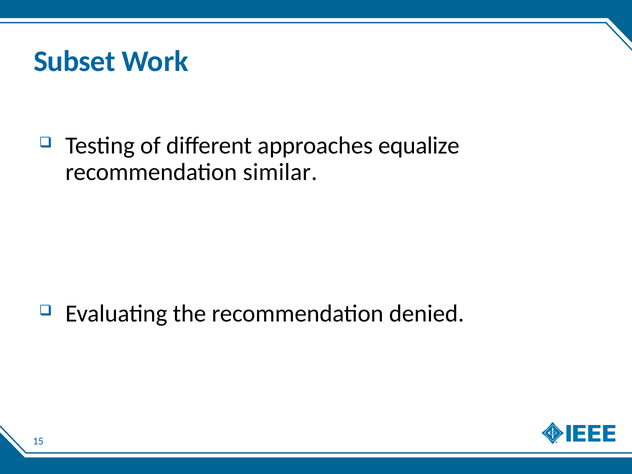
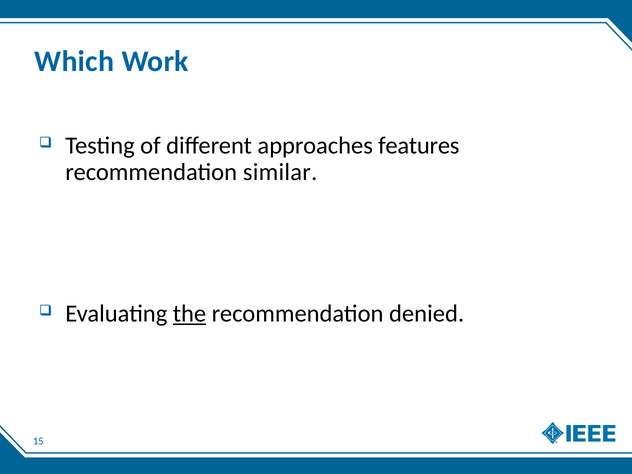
Subset: Subset -> Which
equalize: equalize -> features
the underline: none -> present
